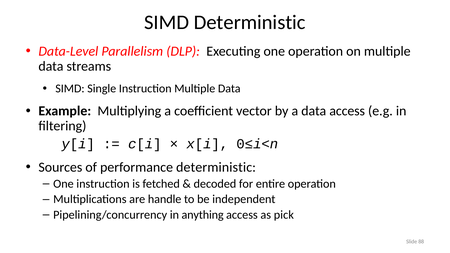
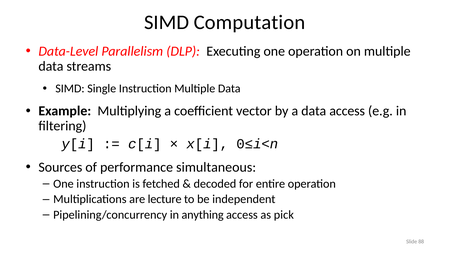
SIMD Deterministic: Deterministic -> Computation
performance deterministic: deterministic -> simultaneous
handle: handle -> lecture
